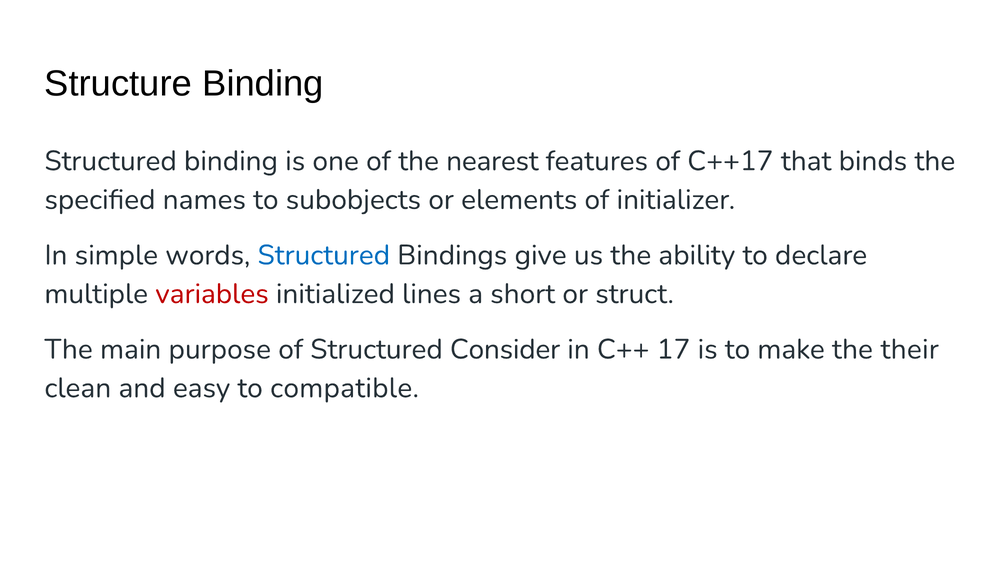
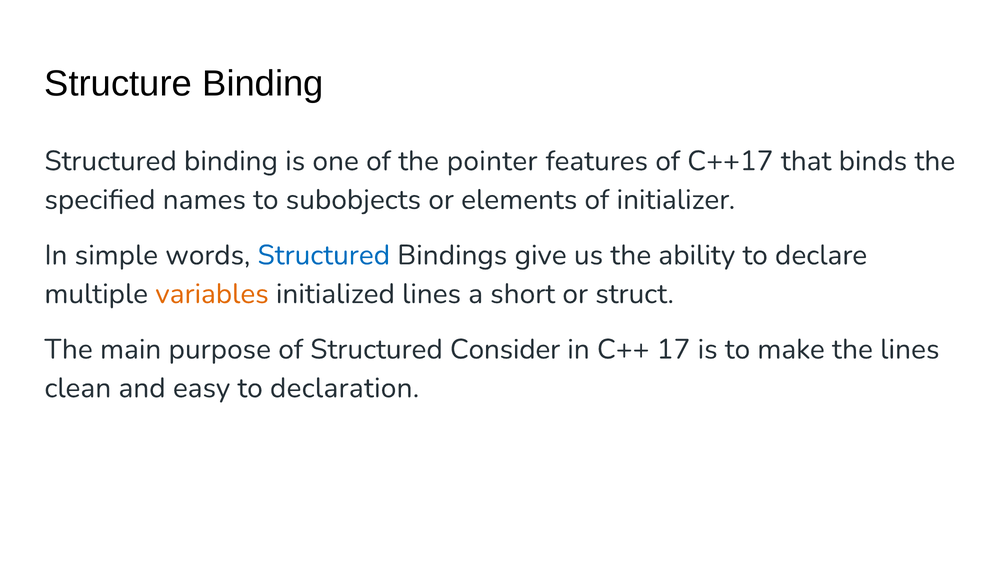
nearest: nearest -> pointer
variables colour: red -> orange
the their: their -> lines
compatible: compatible -> declaration
